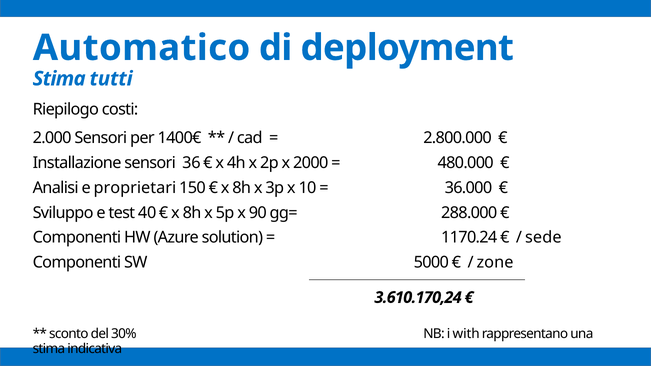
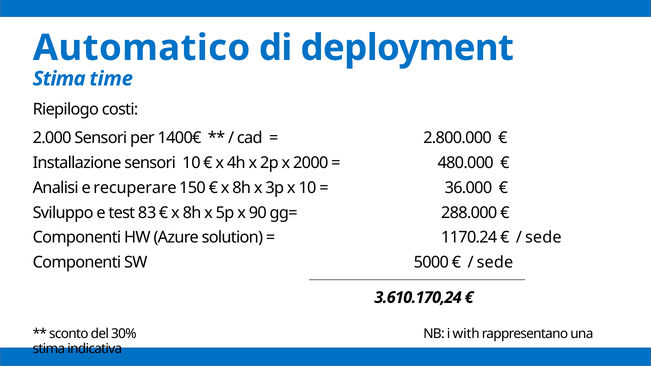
tutti: tutti -> time
sensori 36: 36 -> 10
proprietari: proprietari -> recuperare
40: 40 -> 83
zone at (495, 263): zone -> sede
